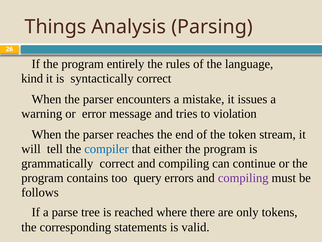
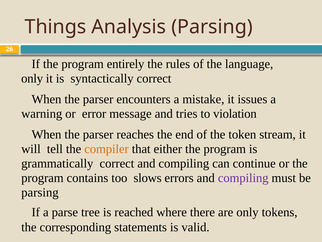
kind at (32, 78): kind -> only
compiler colour: blue -> orange
query: query -> slows
follows at (40, 192): follows -> parsing
